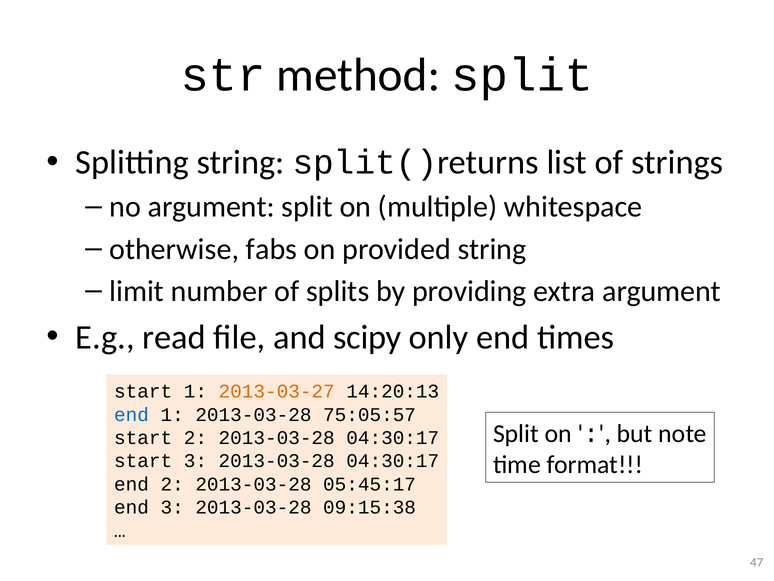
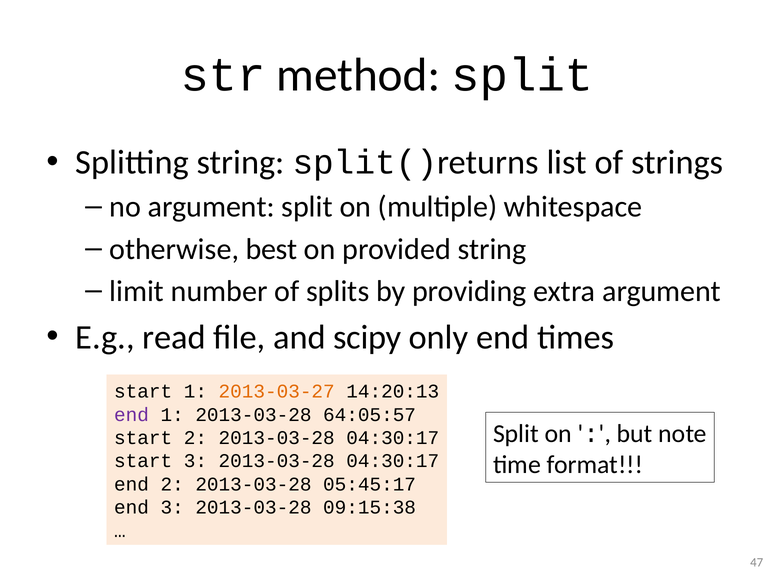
fabs: fabs -> best
end at (132, 414) colour: blue -> purple
75:05:57: 75:05:57 -> 64:05:57
